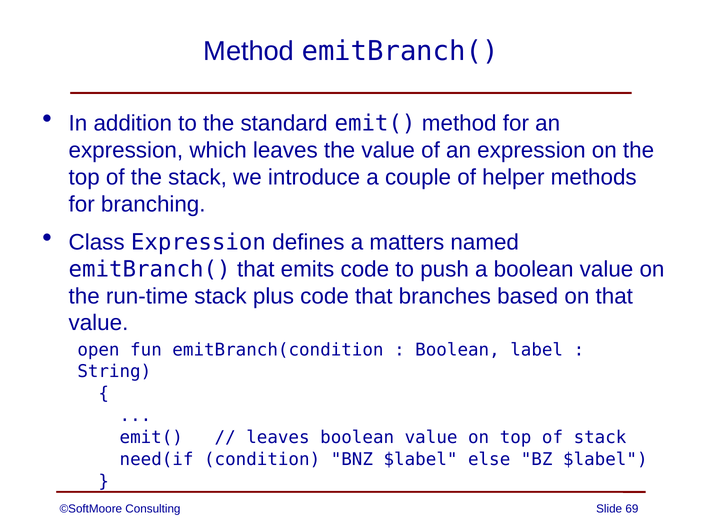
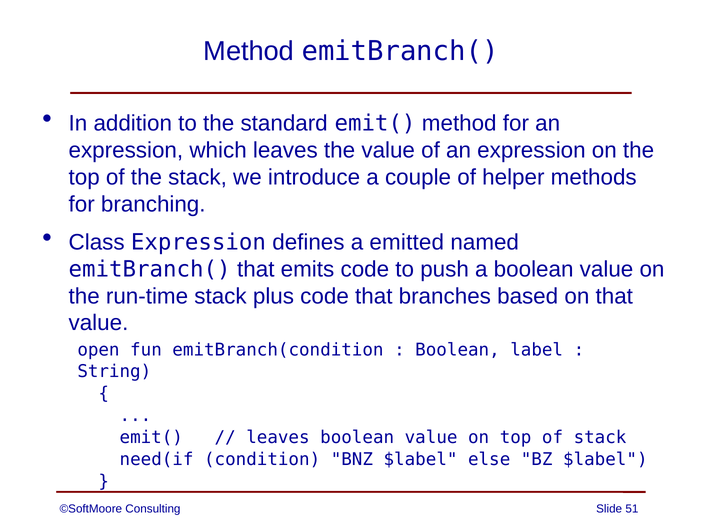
matters: matters -> emitted
69: 69 -> 51
